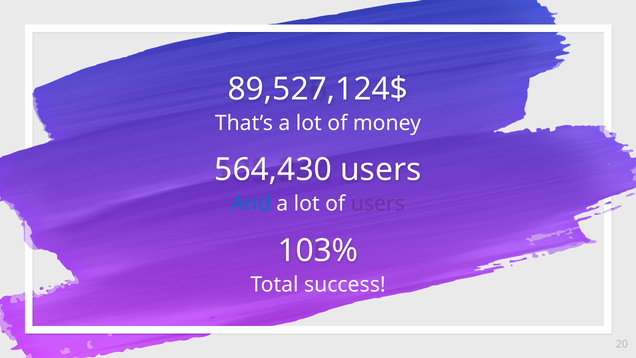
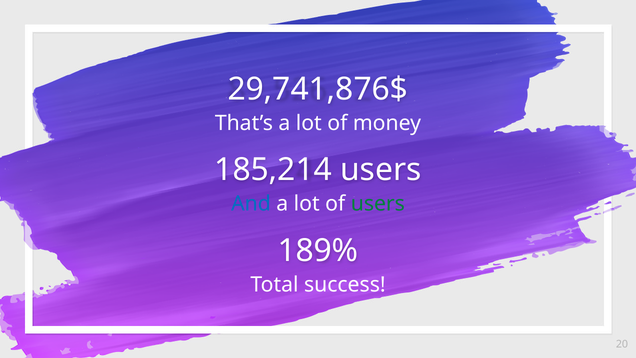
89,527,124$: 89,527,124$ -> 29,741,876$
564,430: 564,430 -> 185,214
users at (378, 204) colour: purple -> green
103%: 103% -> 189%
